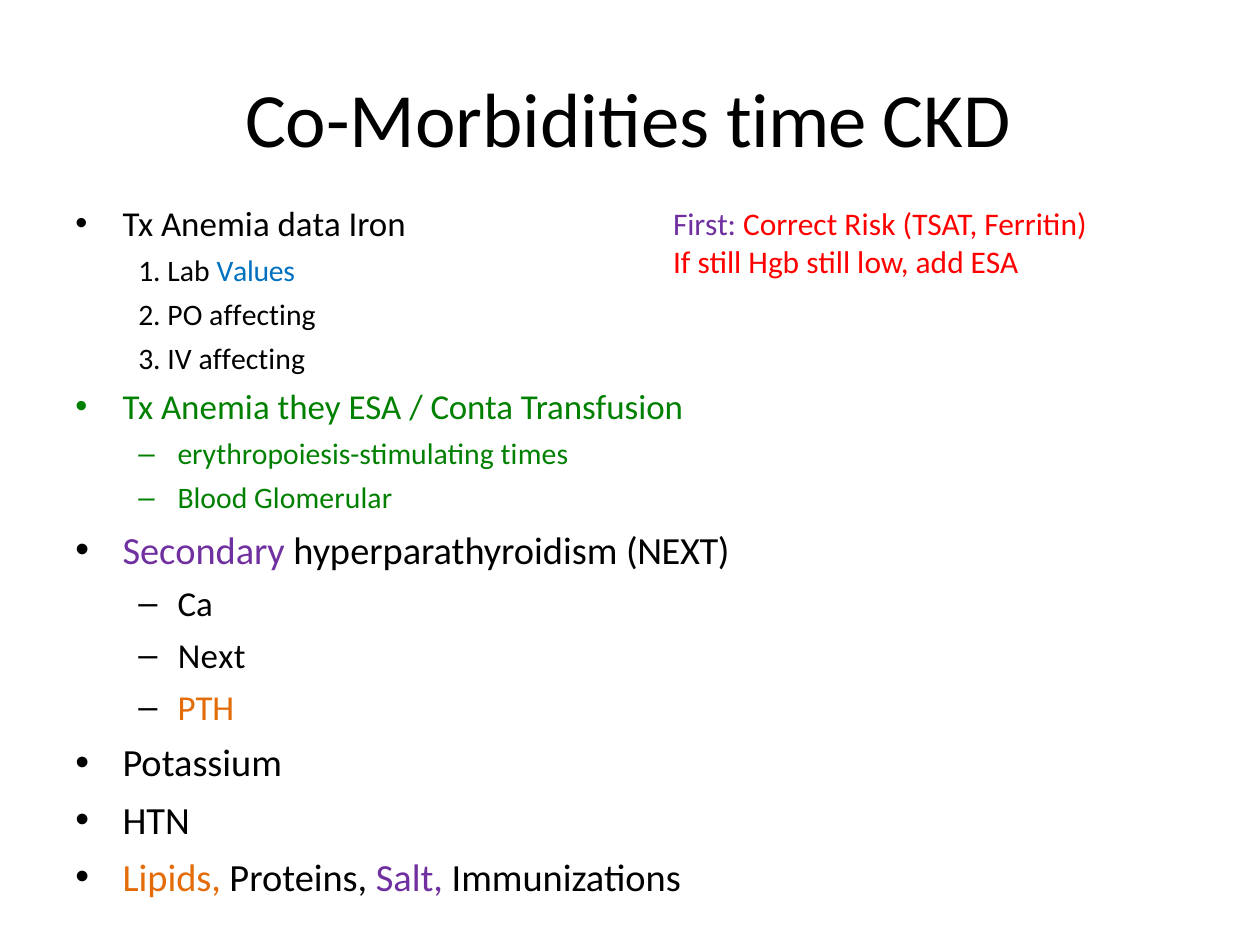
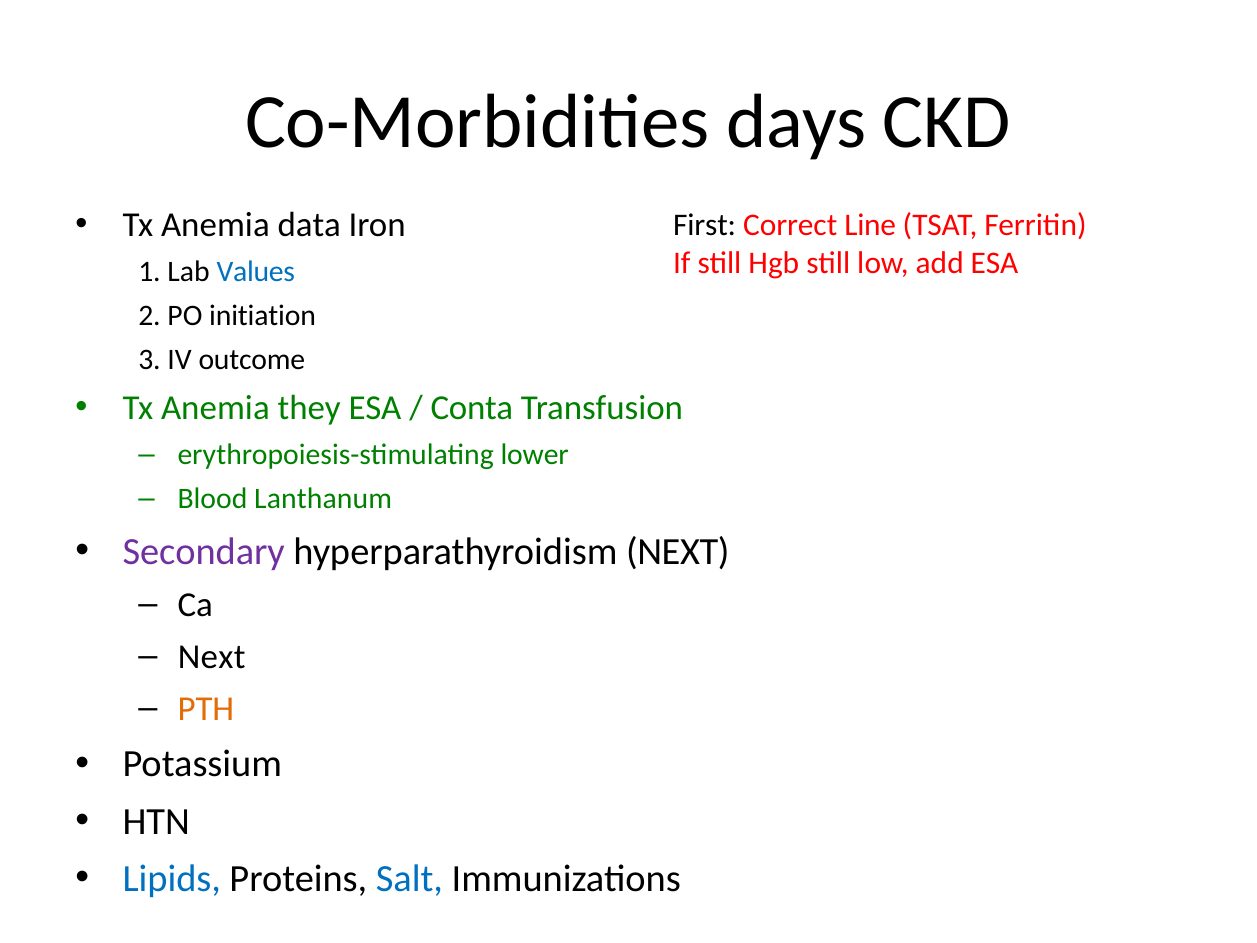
time: time -> days
First colour: purple -> black
Risk: Risk -> Line
PO affecting: affecting -> initiation
IV affecting: affecting -> outcome
times: times -> lower
Glomerular: Glomerular -> Lanthanum
Lipids colour: orange -> blue
Salt colour: purple -> blue
